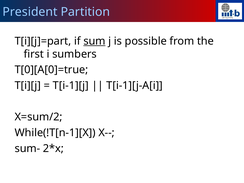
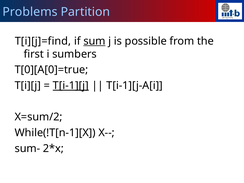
President: President -> Problems
T[i][j]=part: T[i][j]=part -> T[i][j]=find
T[i-1][j underline: none -> present
